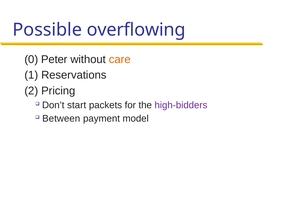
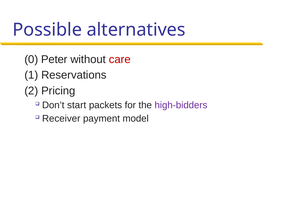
overflowing: overflowing -> alternatives
care colour: orange -> red
Between: Between -> Receiver
